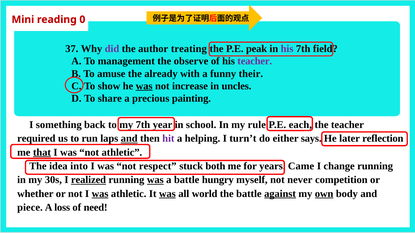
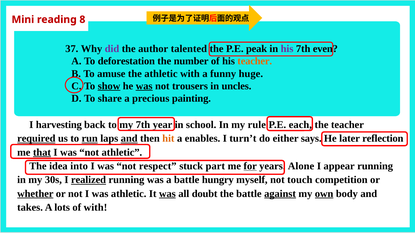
0: 0 -> 8
treating: treating -> talented
field: field -> even
management: management -> deforestation
observe: observe -> number
teacher at (255, 61) colour: purple -> orange
the already: already -> athletic
their: their -> huge
show underline: none -> present
increase: increase -> trousers
something: something -> harvesting
required underline: none -> present
run underline: none -> present
hit colour: purple -> orange
helping: helping -> enables
both: both -> part
for underline: none -> present
Came: Came -> Alone
change: change -> appear
was at (155, 180) underline: present -> none
never: never -> touch
whether underline: none -> present
was at (100, 194) underline: present -> none
world: world -> doubt
piece: piece -> takes
loss: loss -> lots
of need: need -> with
